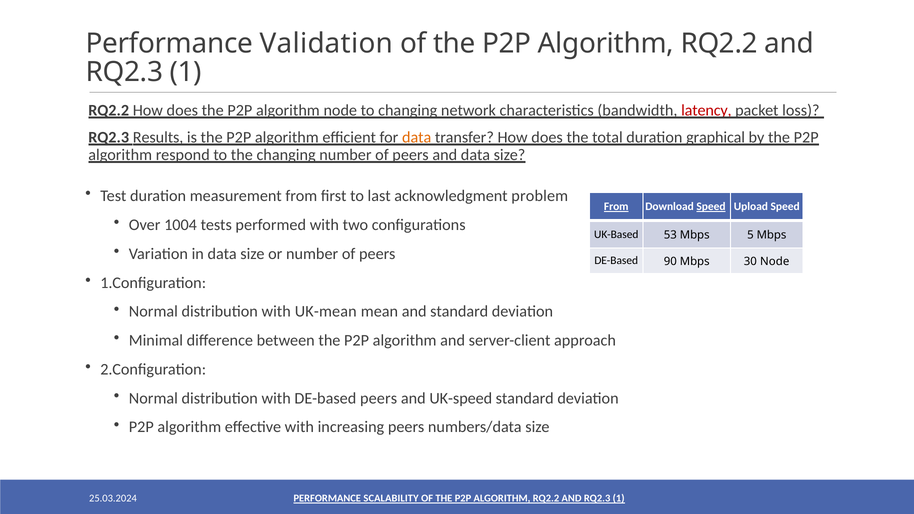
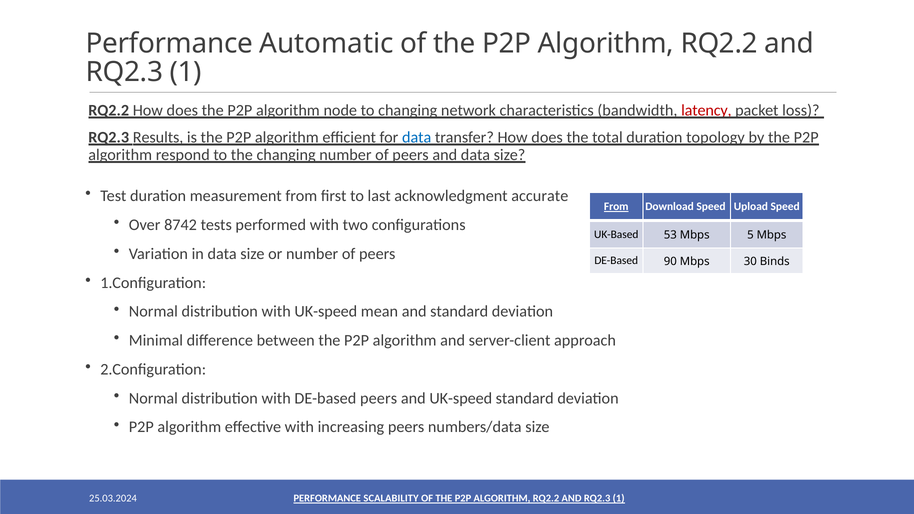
Validation: Validation -> Automatic
data at (417, 138) colour: orange -> blue
graphical: graphical -> topology
problem: problem -> accurate
Speed at (711, 207) underline: present -> none
1004: 1004 -> 8742
30 Node: Node -> Binds
with UK-mean: UK-mean -> UK-speed
